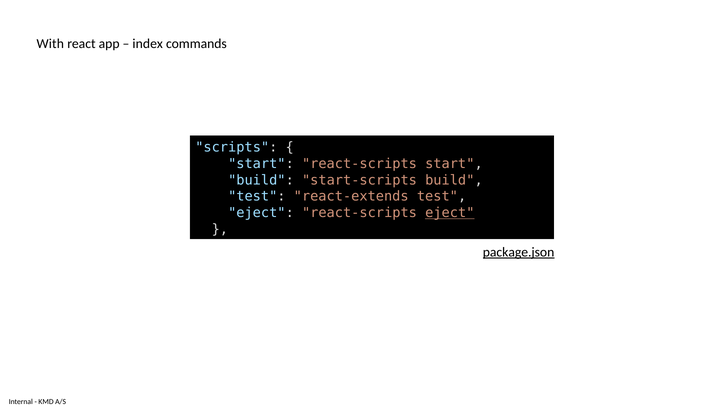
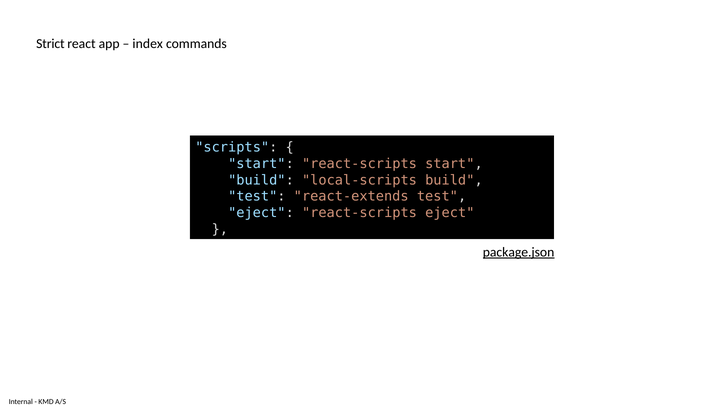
With: With -> Strict
start-scripts: start-scripts -> local-scripts
eject at (450, 213) underline: present -> none
